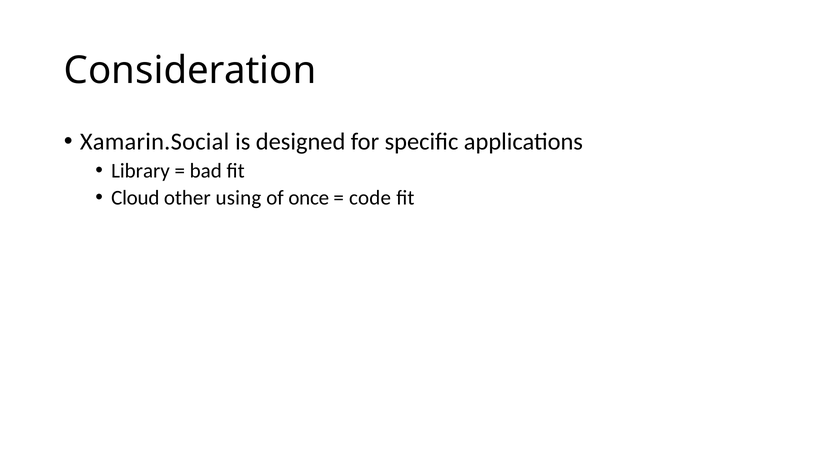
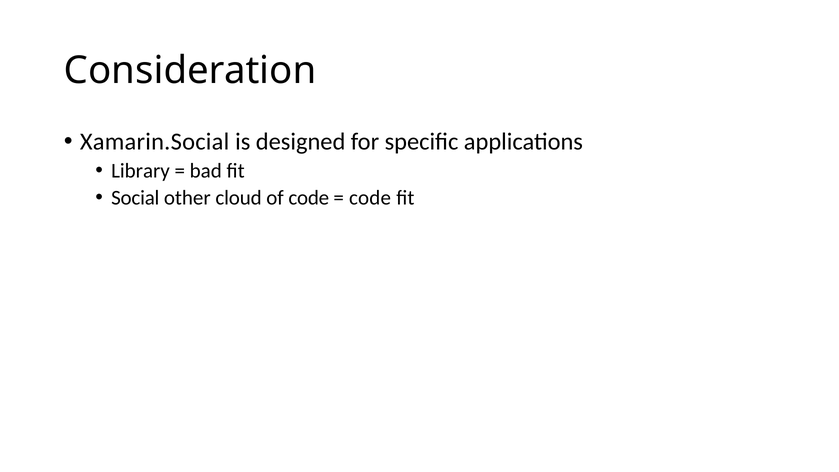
Cloud: Cloud -> Social
using: using -> cloud
of once: once -> code
